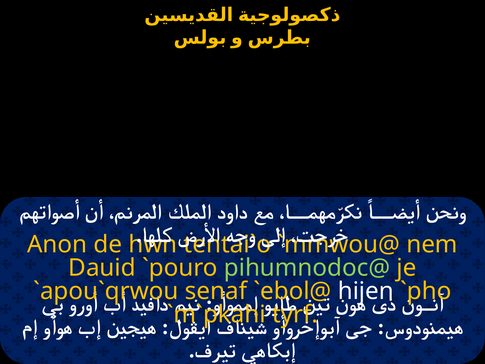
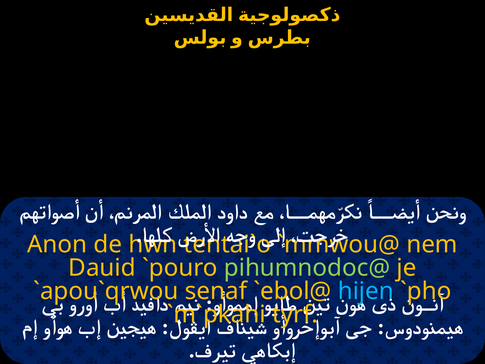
hijen colour: white -> light blue
